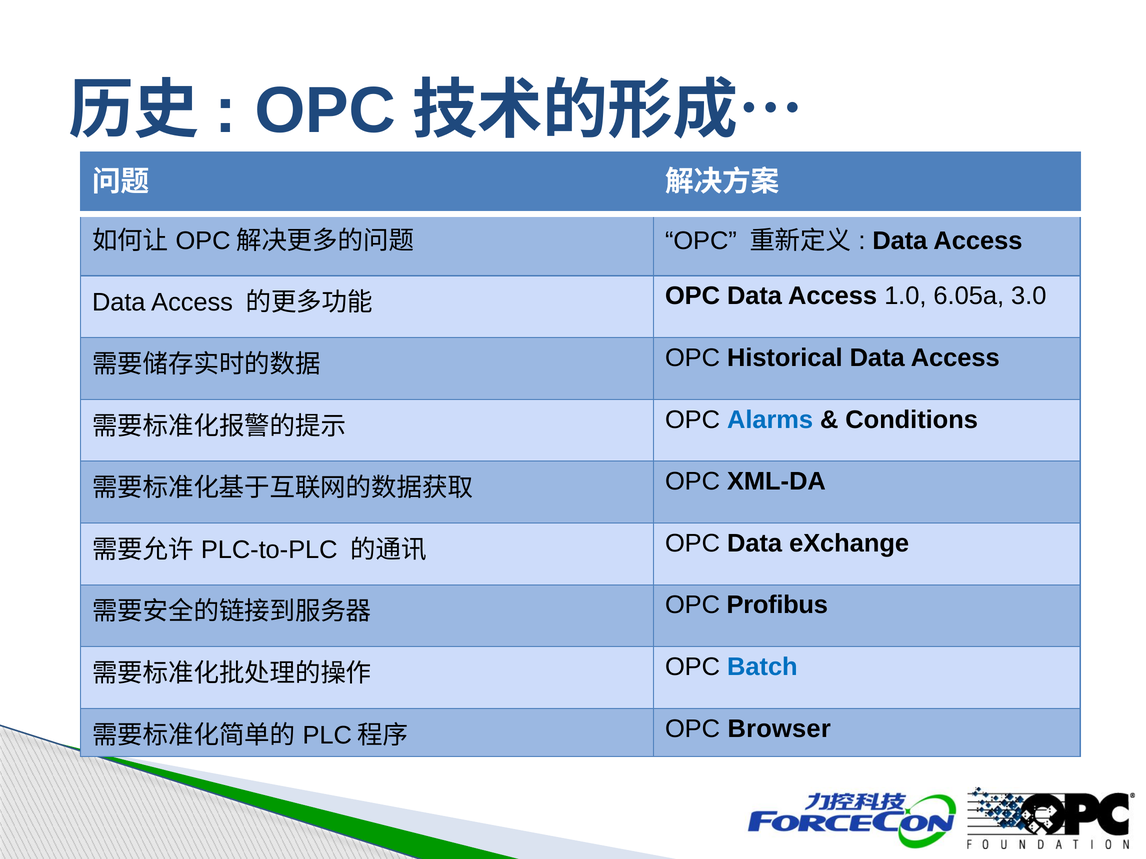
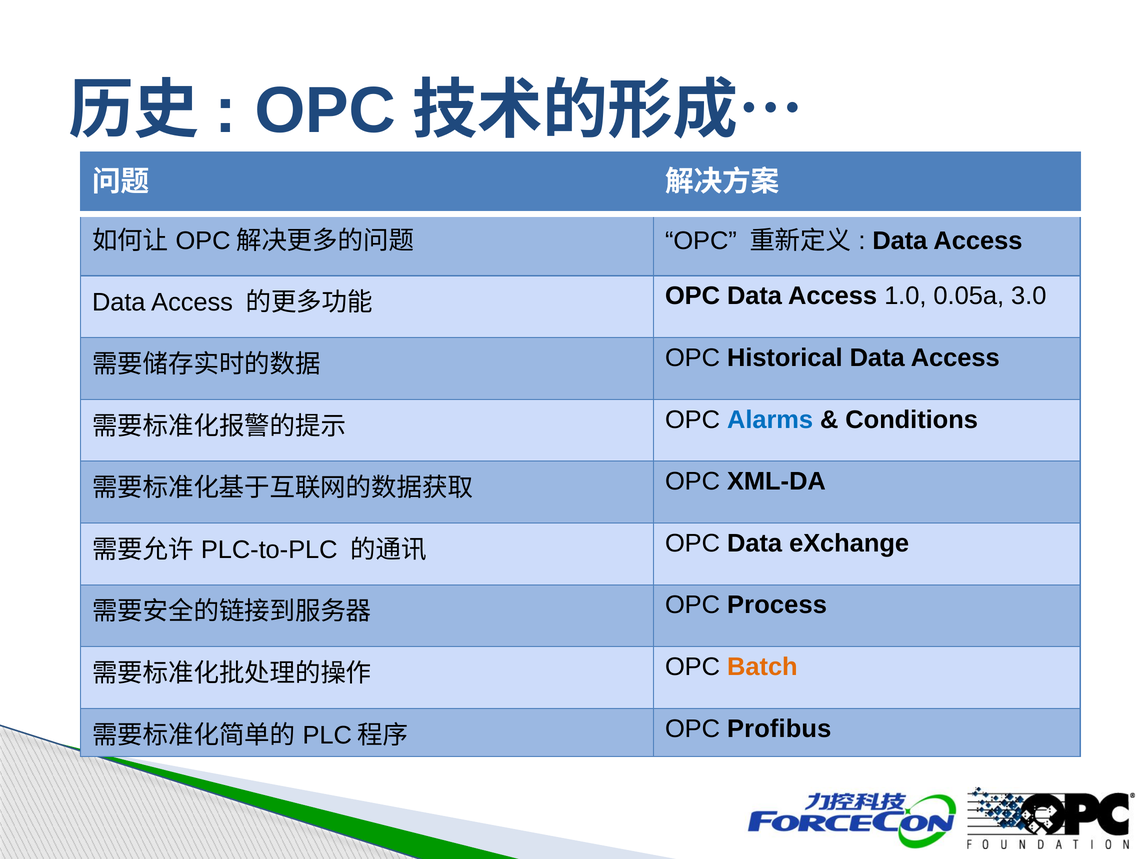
6.05a: 6.05a -> 0.05a
Profibus: Profibus -> Process
Batch colour: blue -> orange
Browser: Browser -> Profibus
